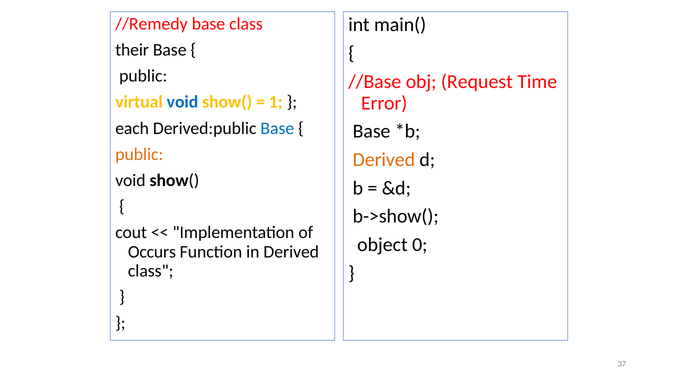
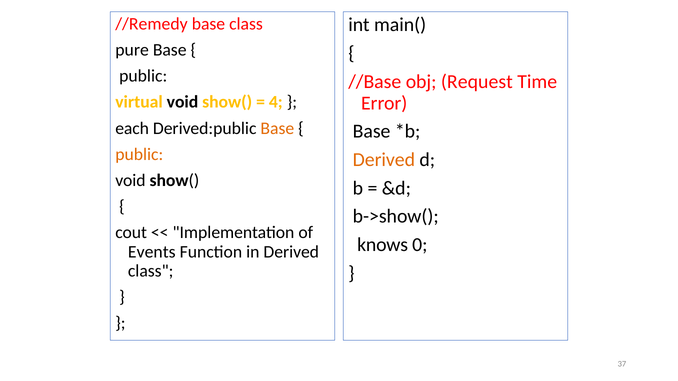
their: their -> pure
void at (182, 102) colour: blue -> black
1: 1 -> 4
Base at (277, 128) colour: blue -> orange
object: object -> knows
Occurs: Occurs -> Events
